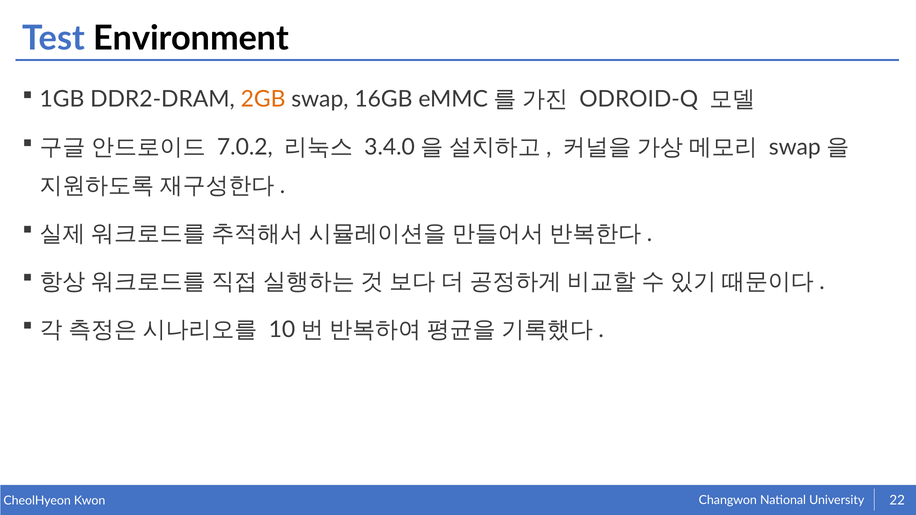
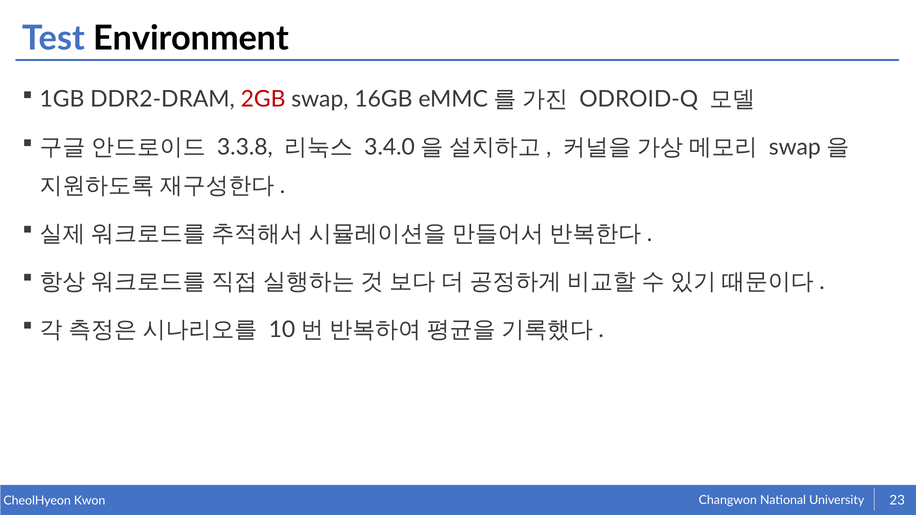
2GB colour: orange -> red
7.0.2: 7.0.2 -> 3.3.8
22: 22 -> 23
